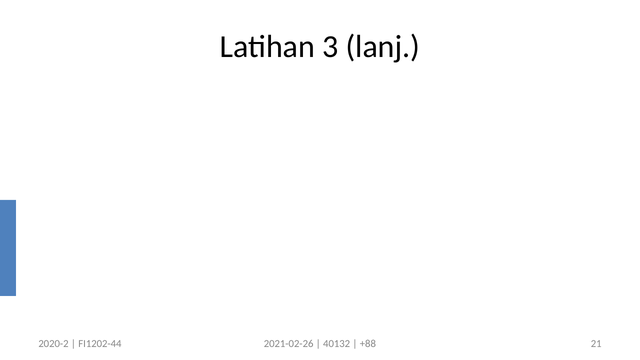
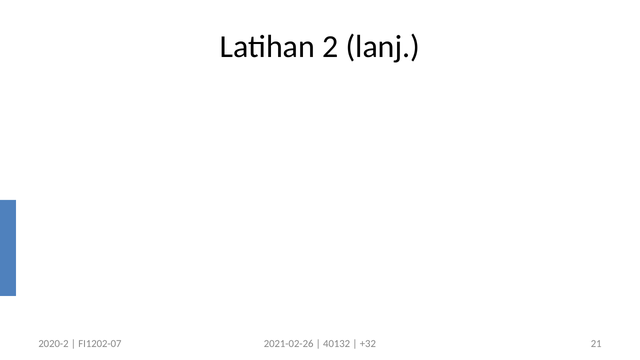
3: 3 -> 2
FI1202-44: FI1202-44 -> FI1202-07
+88: +88 -> +32
